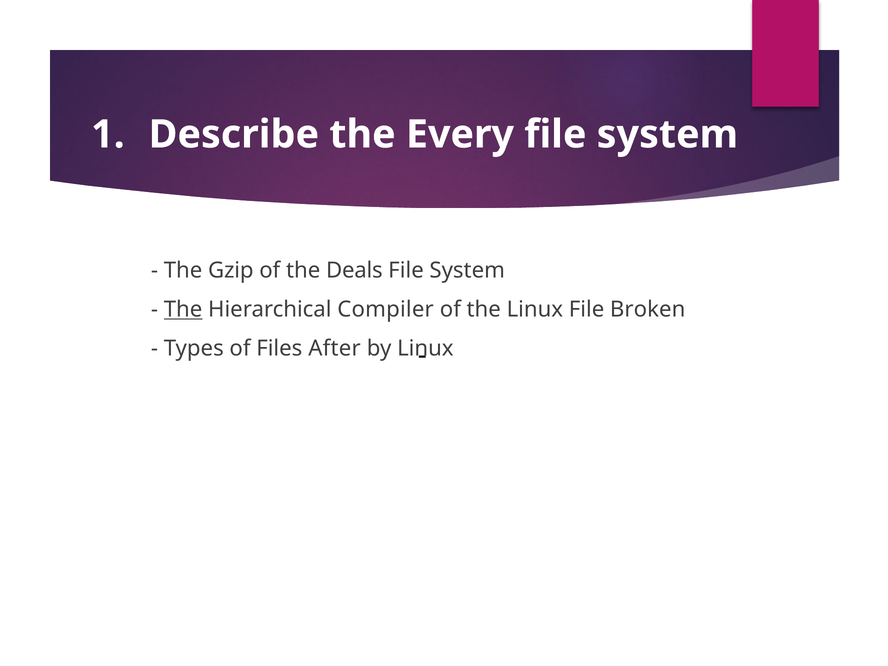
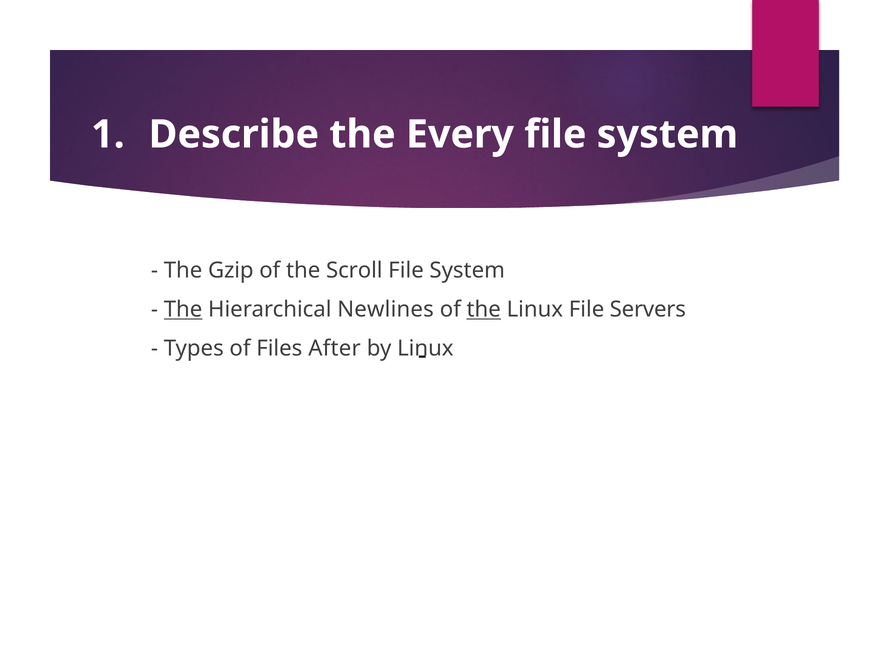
Deals: Deals -> Scroll
Compiler: Compiler -> Newlines
the at (484, 309) underline: none -> present
Broken: Broken -> Servers
